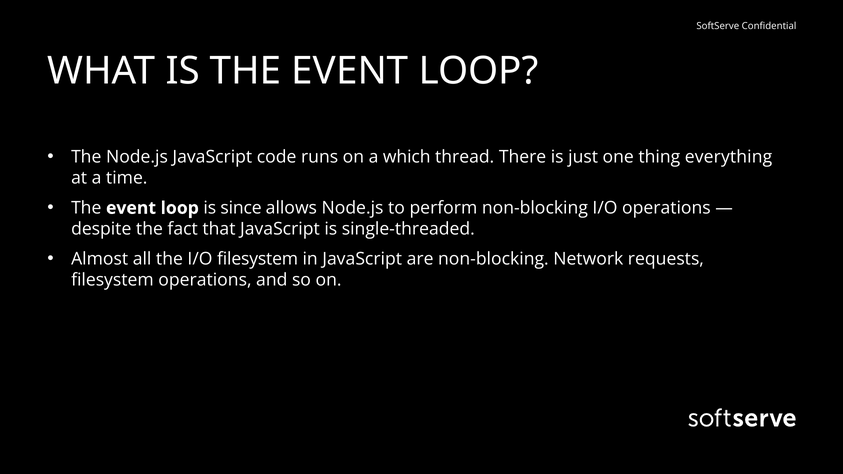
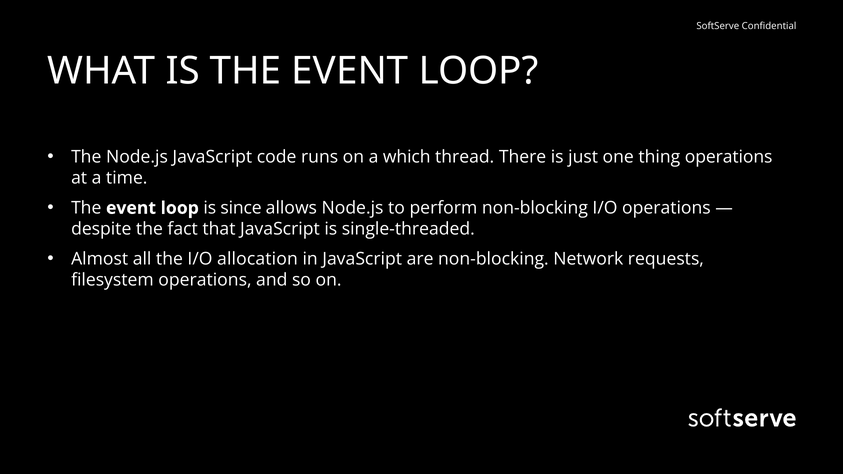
thing everything: everything -> operations
I/O filesystem: filesystem -> allocation
